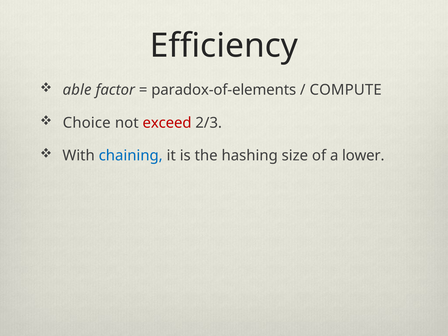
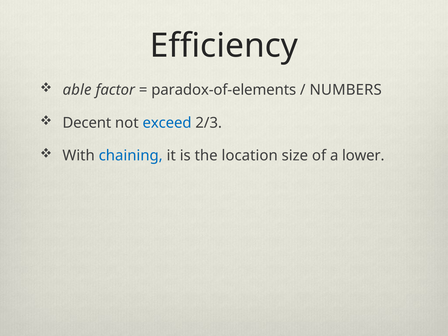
COMPUTE: COMPUTE -> NUMBERS
Choice: Choice -> Decent
exceed colour: red -> blue
hashing: hashing -> location
